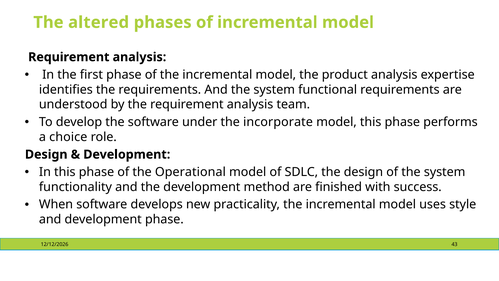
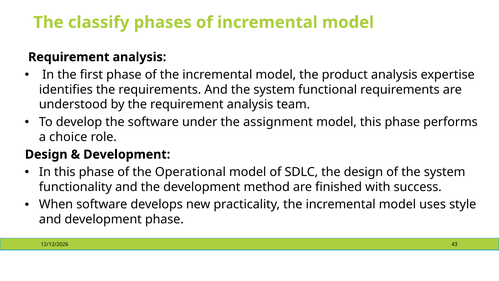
altered: altered -> classify
incorporate: incorporate -> assignment
